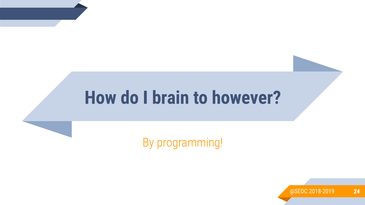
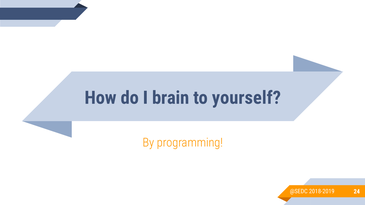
however: however -> yourself
